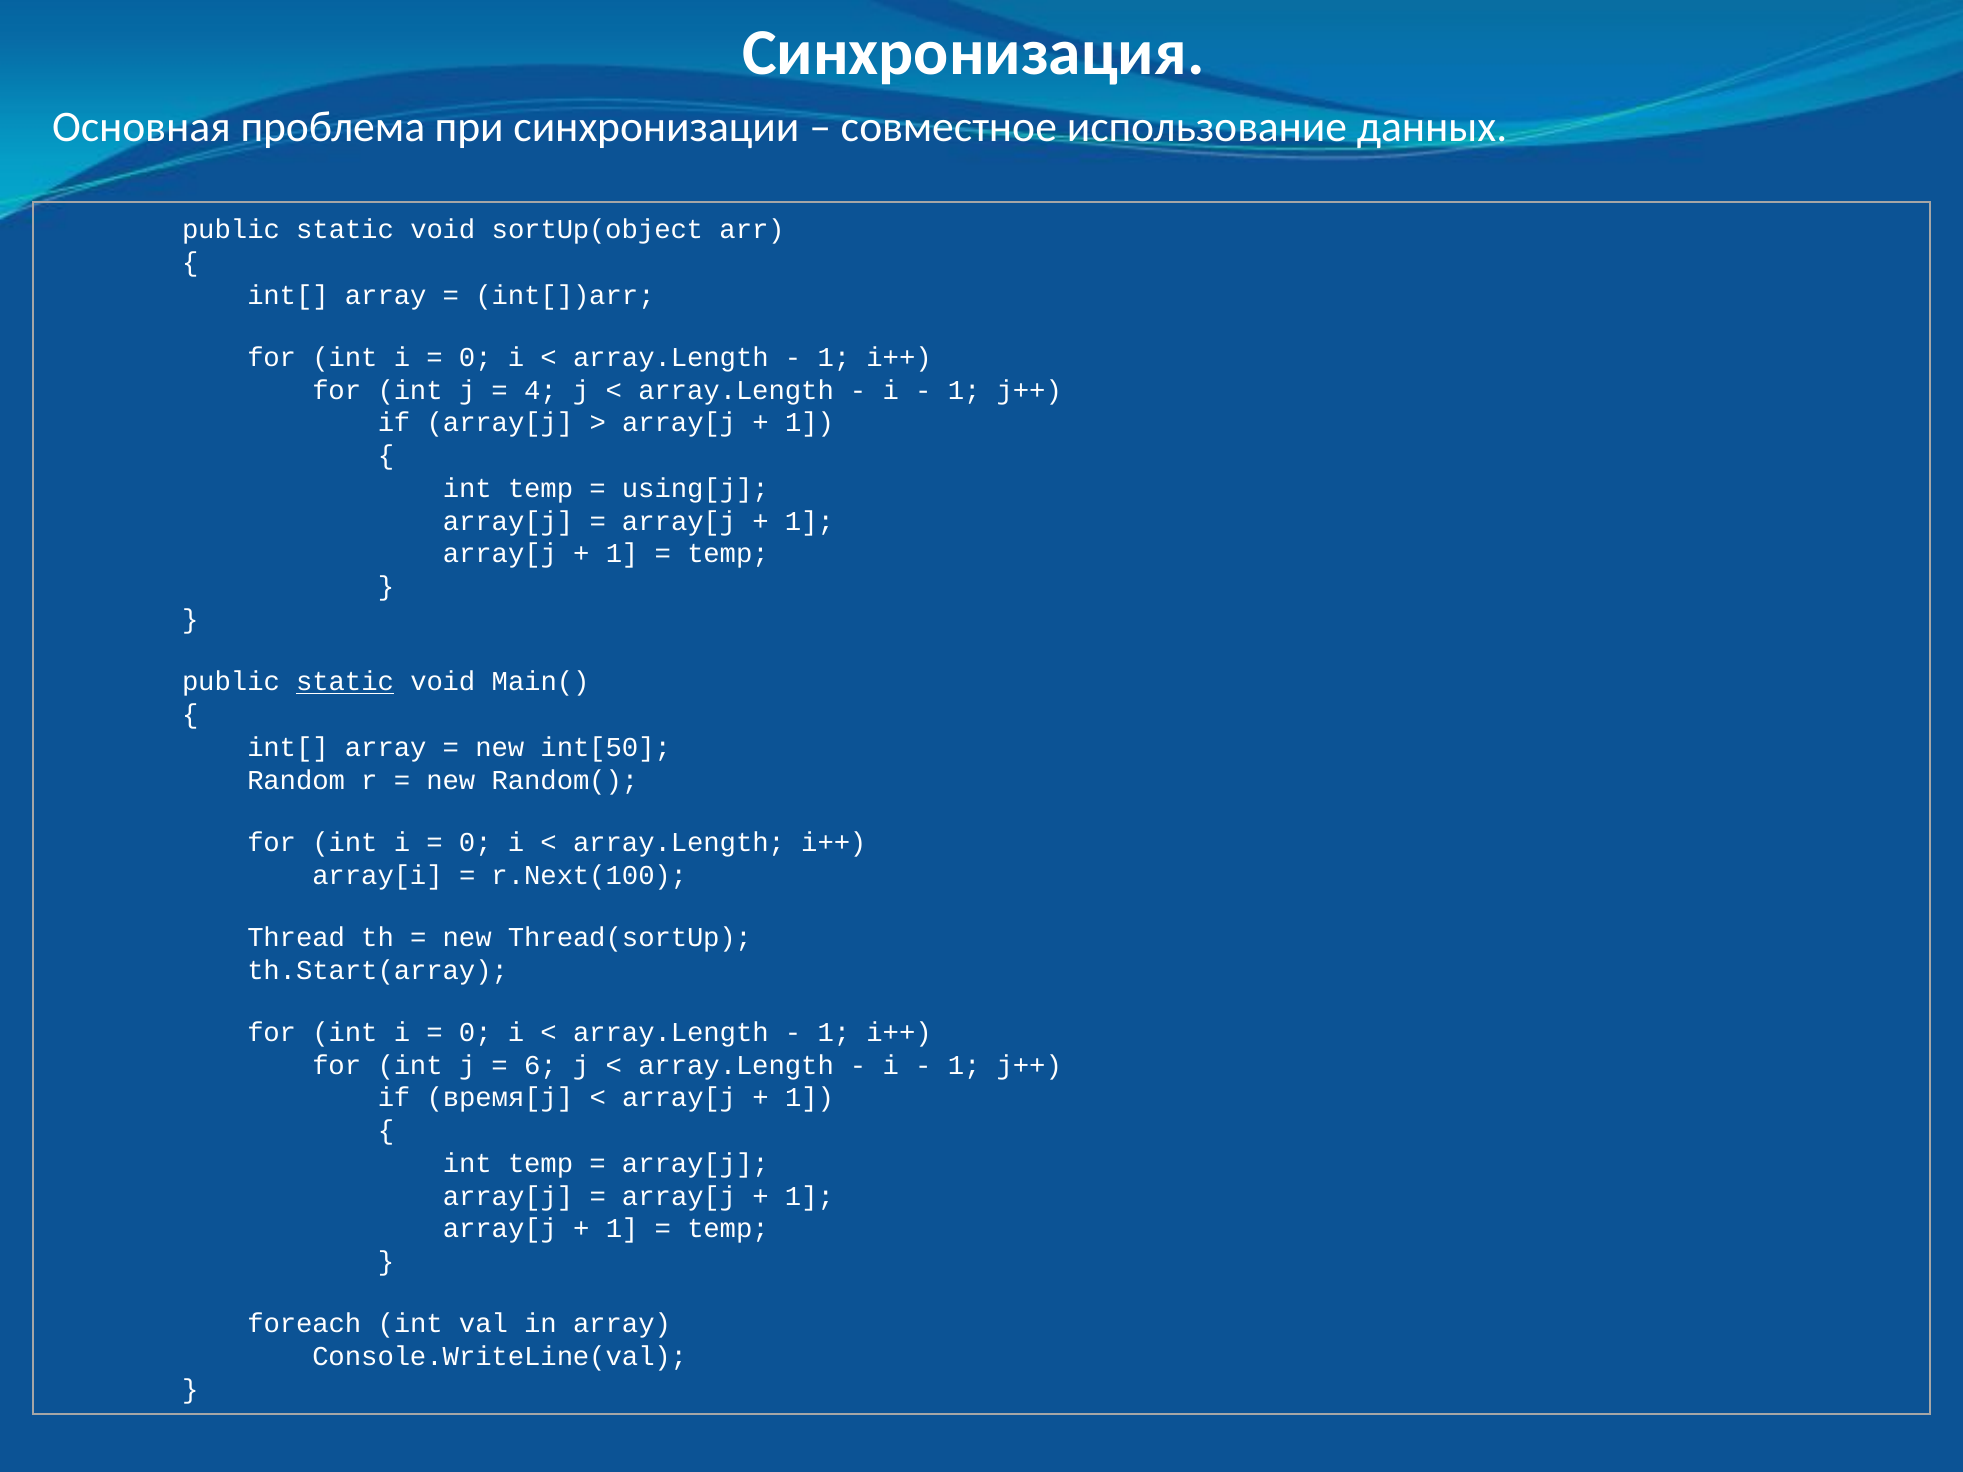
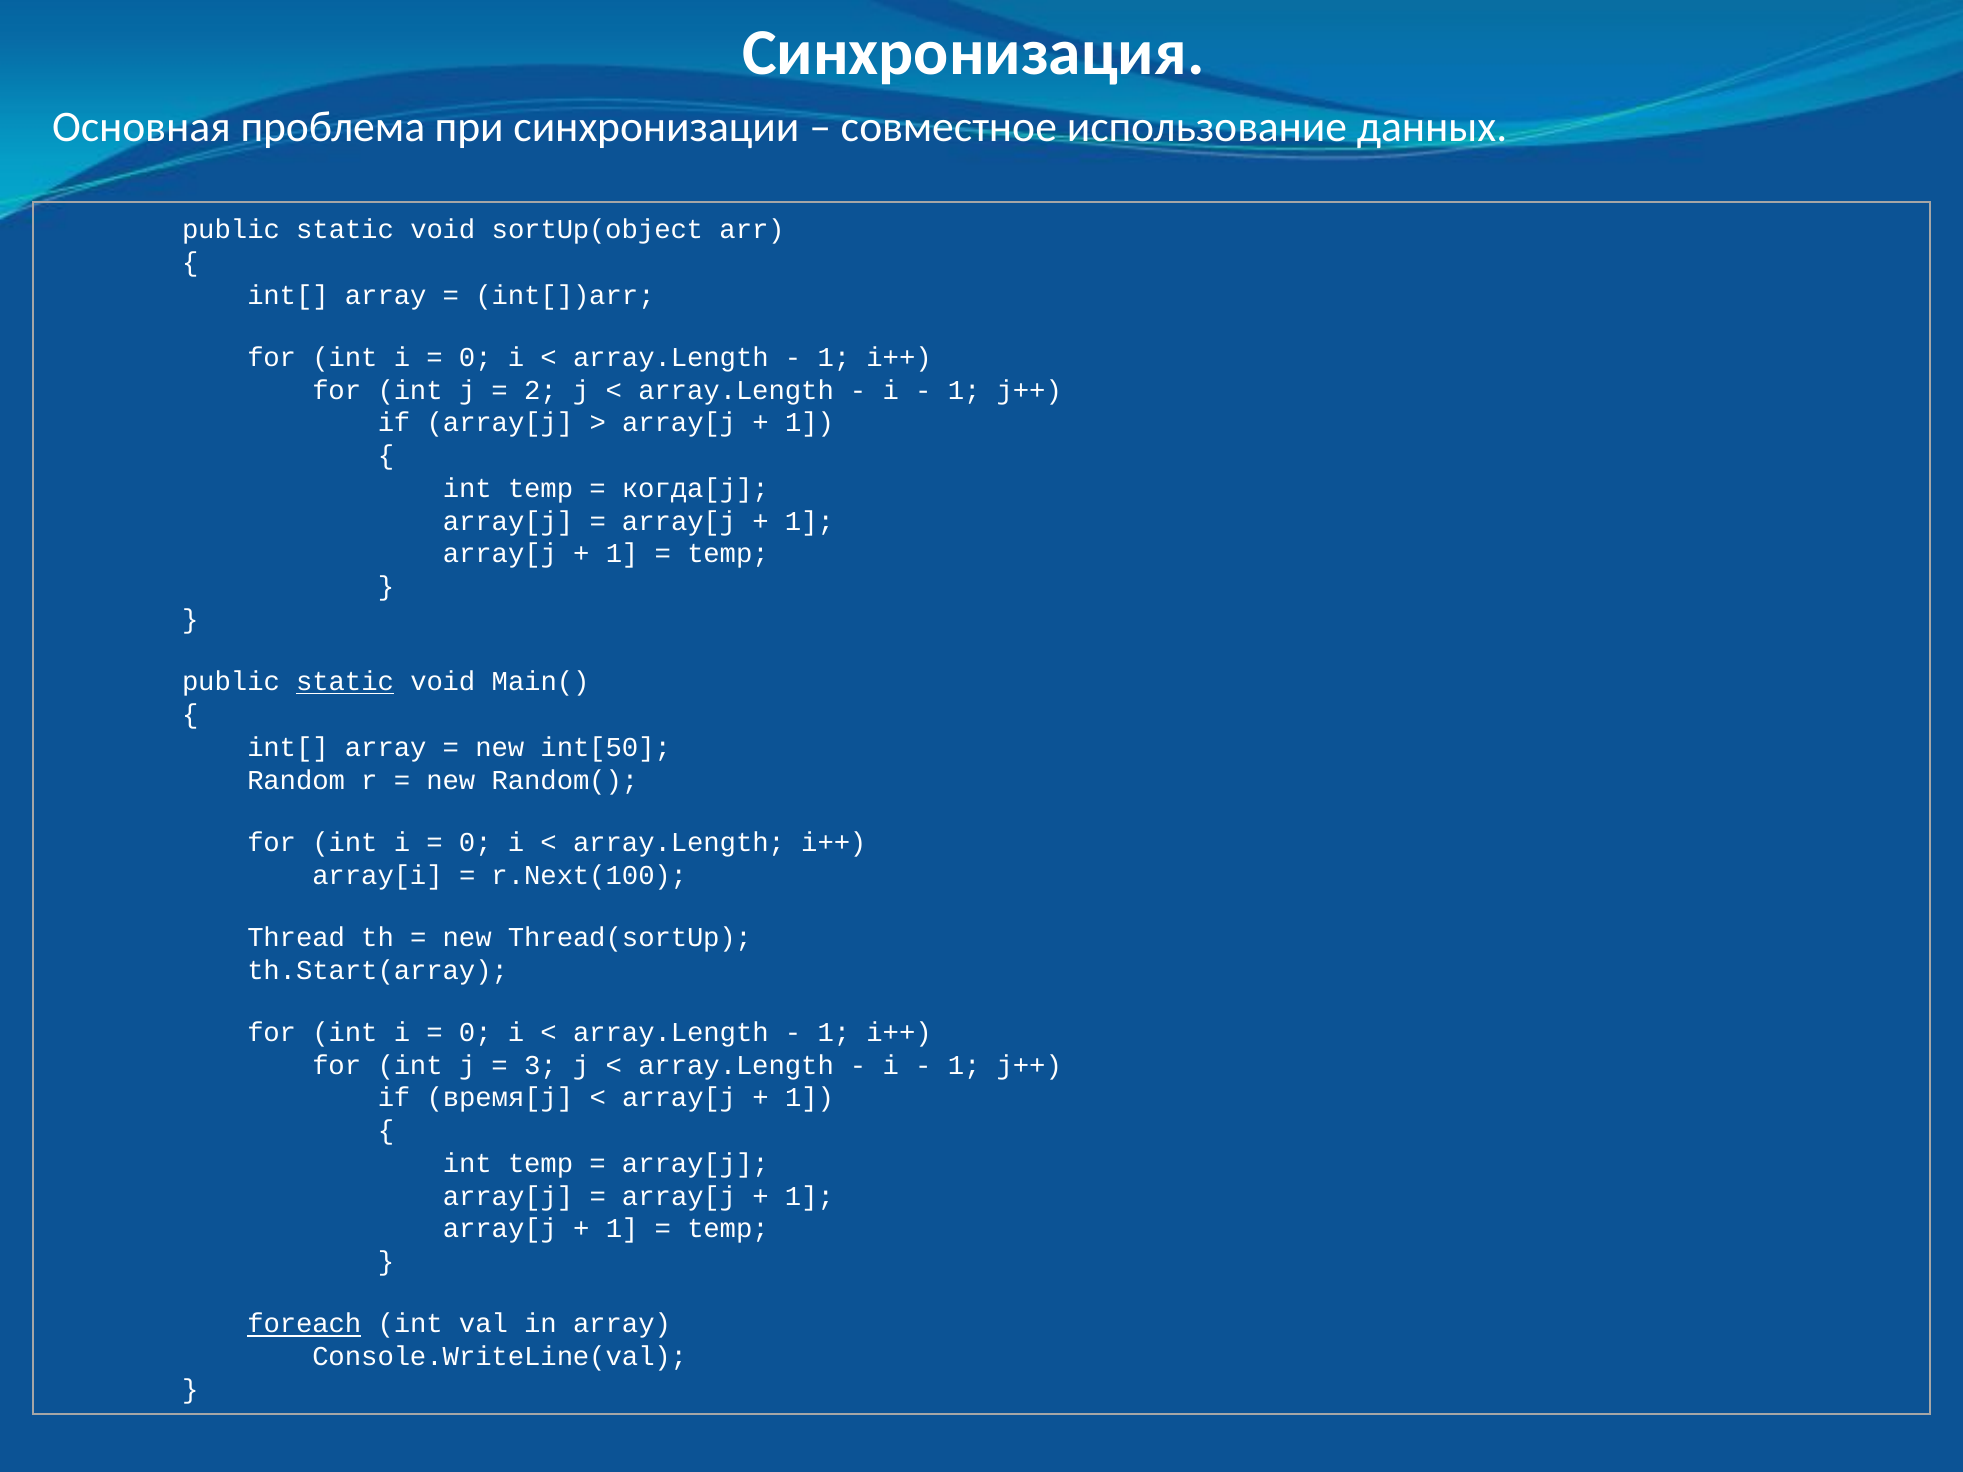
4: 4 -> 2
using[j: using[j -> когда[j
6: 6 -> 3
foreach underline: none -> present
